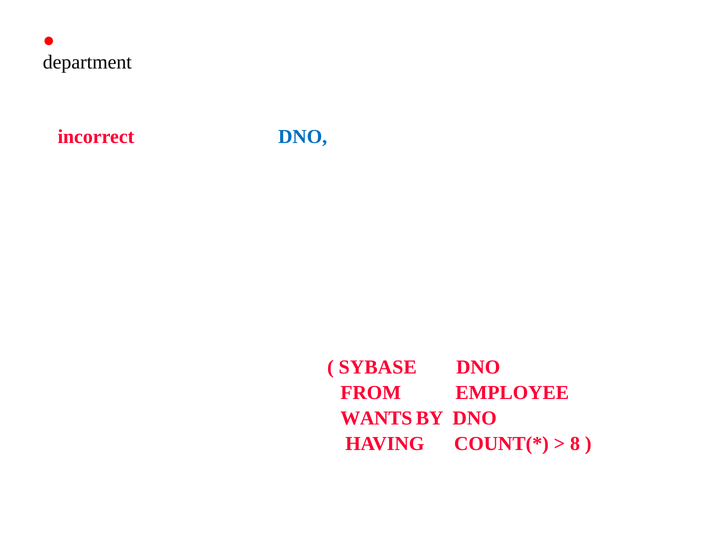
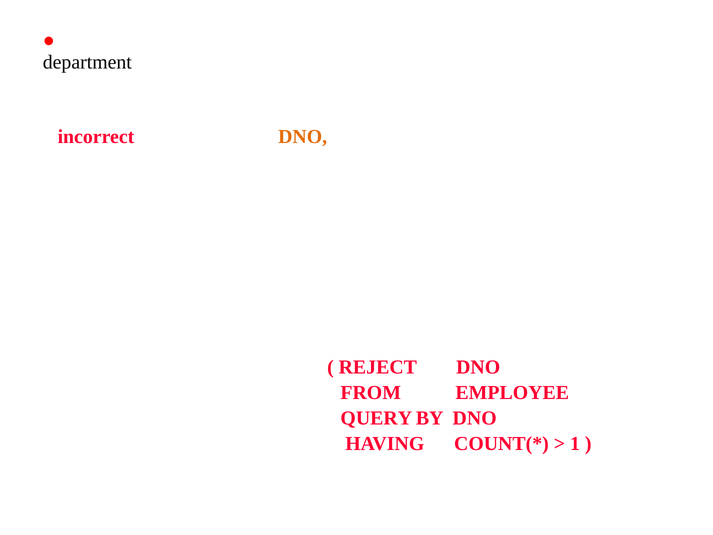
DNO at (303, 137) colour: blue -> orange
SYBASE: SYBASE -> REJECT
WANTS at (376, 418): WANTS -> QUERY
8: 8 -> 1
